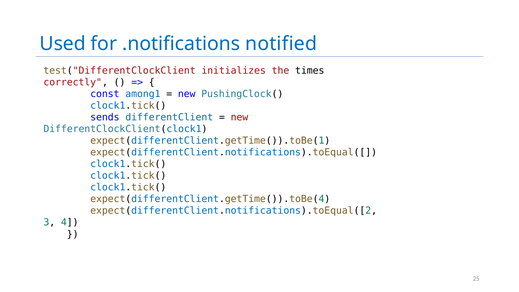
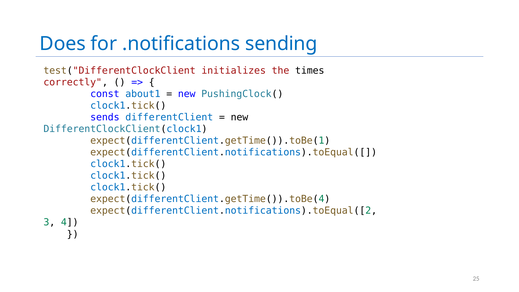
Used: Used -> Does
notified: notified -> sending
among1: among1 -> about1
new at (239, 117) colour: red -> black
